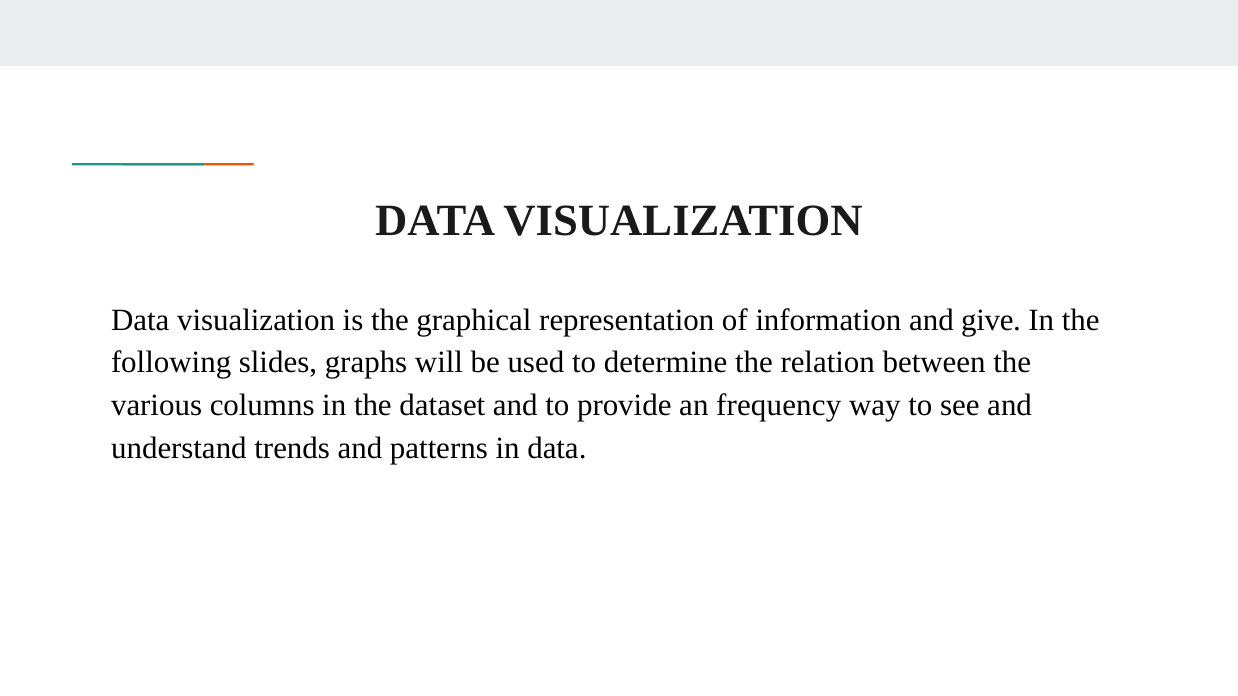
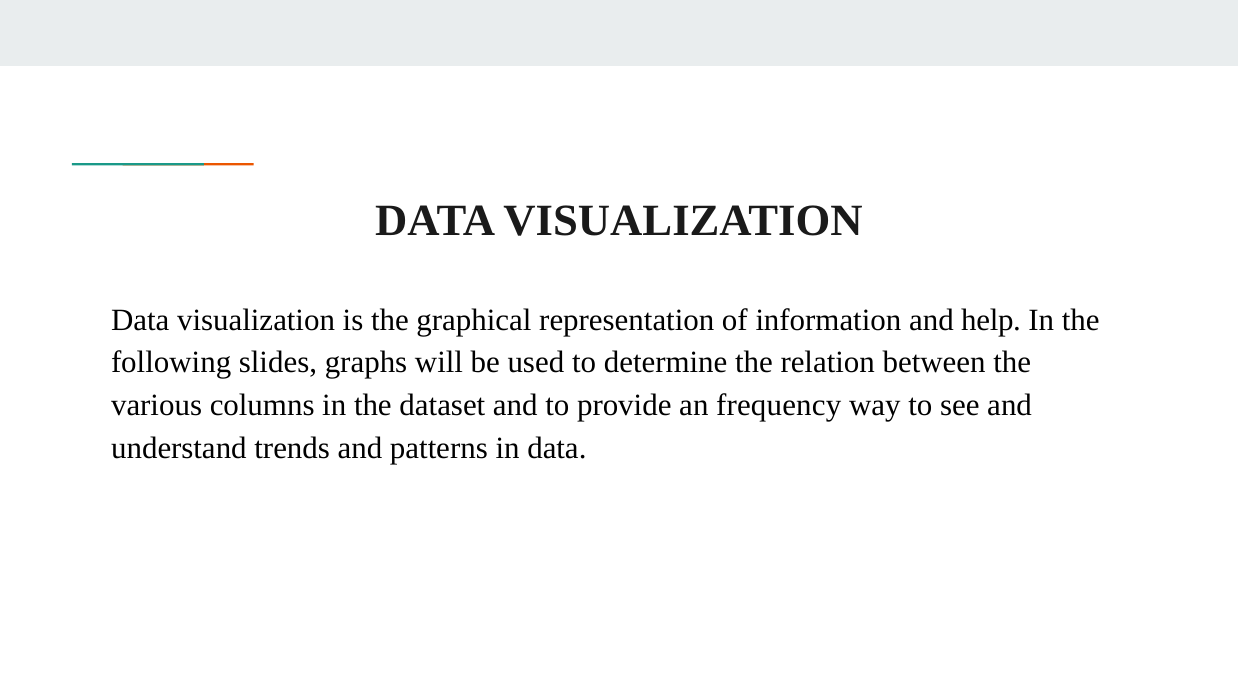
give: give -> help
